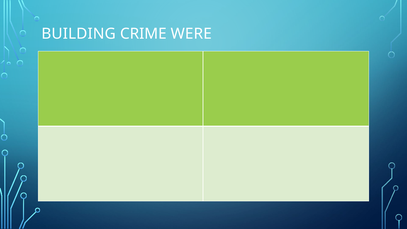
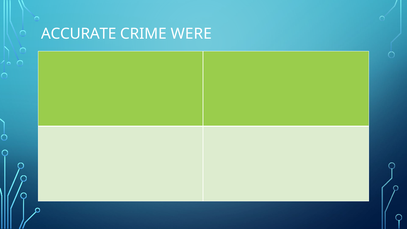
BUILDING: BUILDING -> ACCURATE
